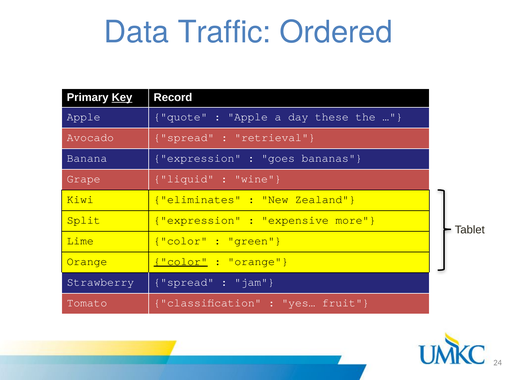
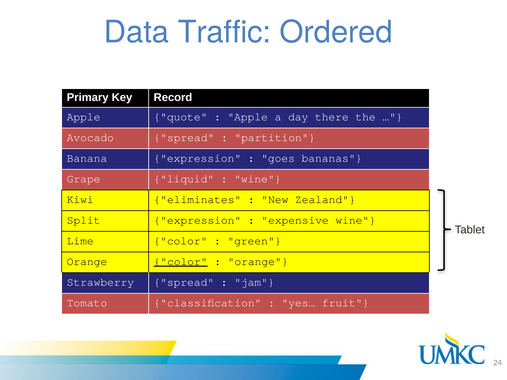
Key underline: present -> none
these: these -> there
retrieval: retrieval -> partition
expensive more: more -> wine
